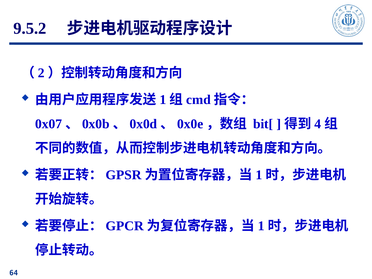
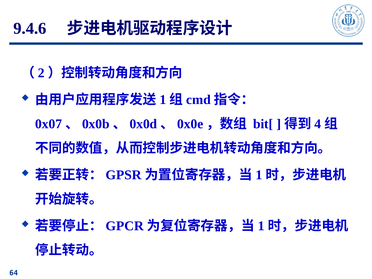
9.5.2: 9.5.2 -> 9.4.6
